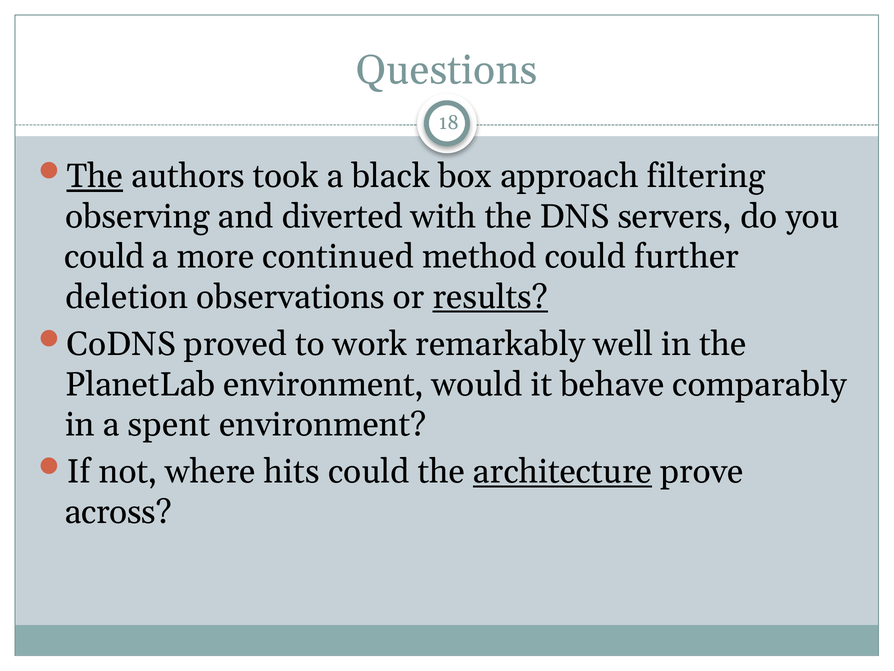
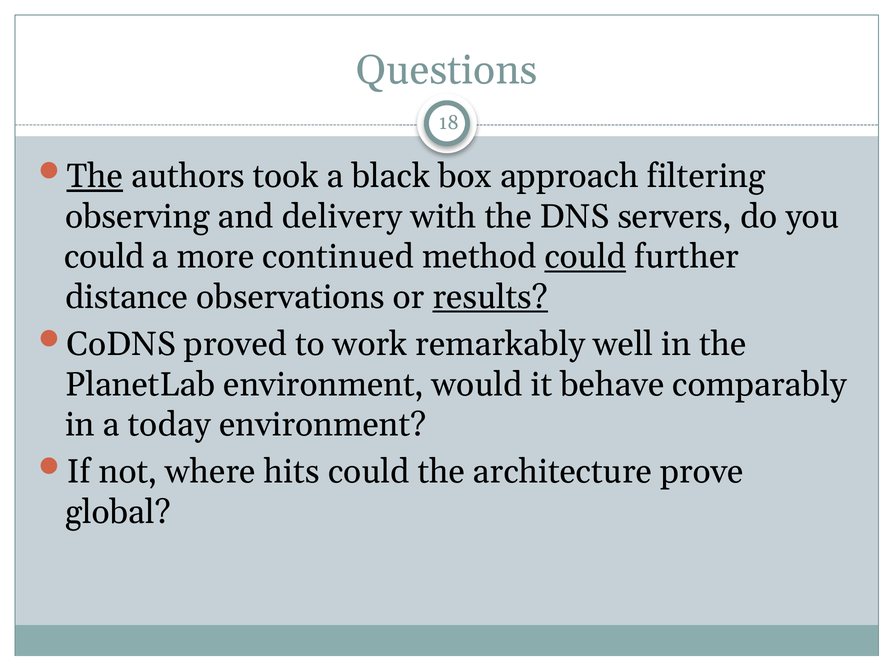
diverted: diverted -> delivery
could at (585, 257) underline: none -> present
deletion: deletion -> distance
spent: spent -> today
architecture underline: present -> none
across: across -> global
